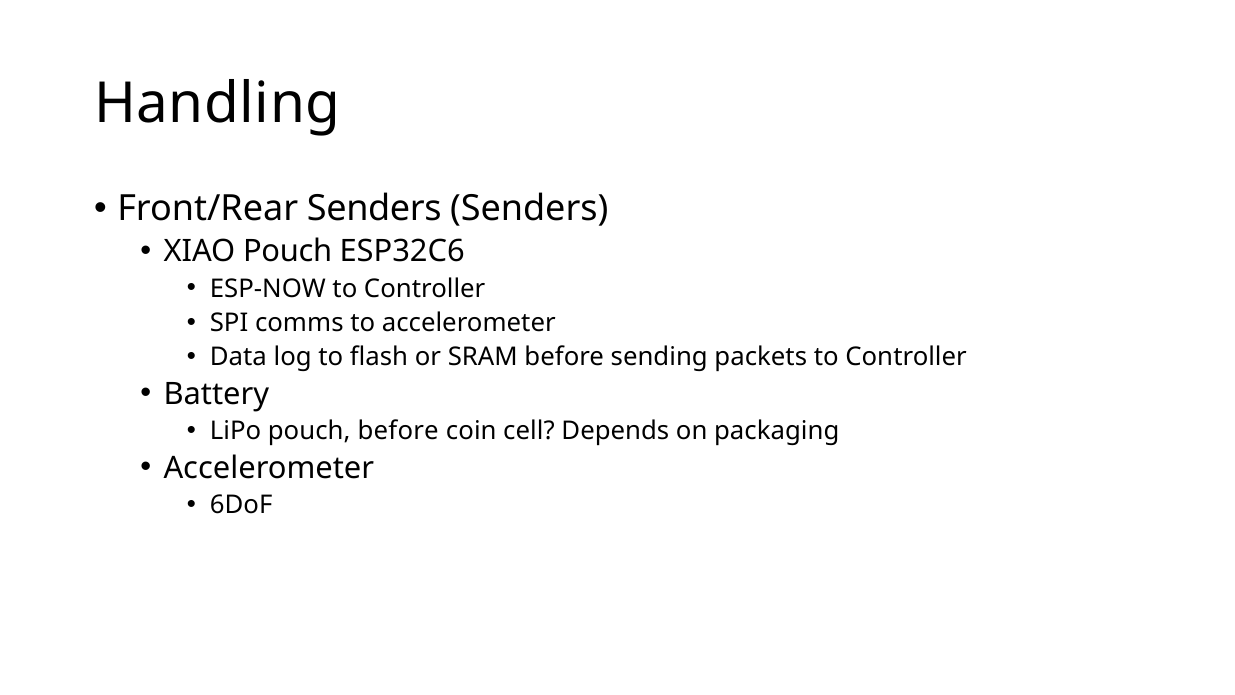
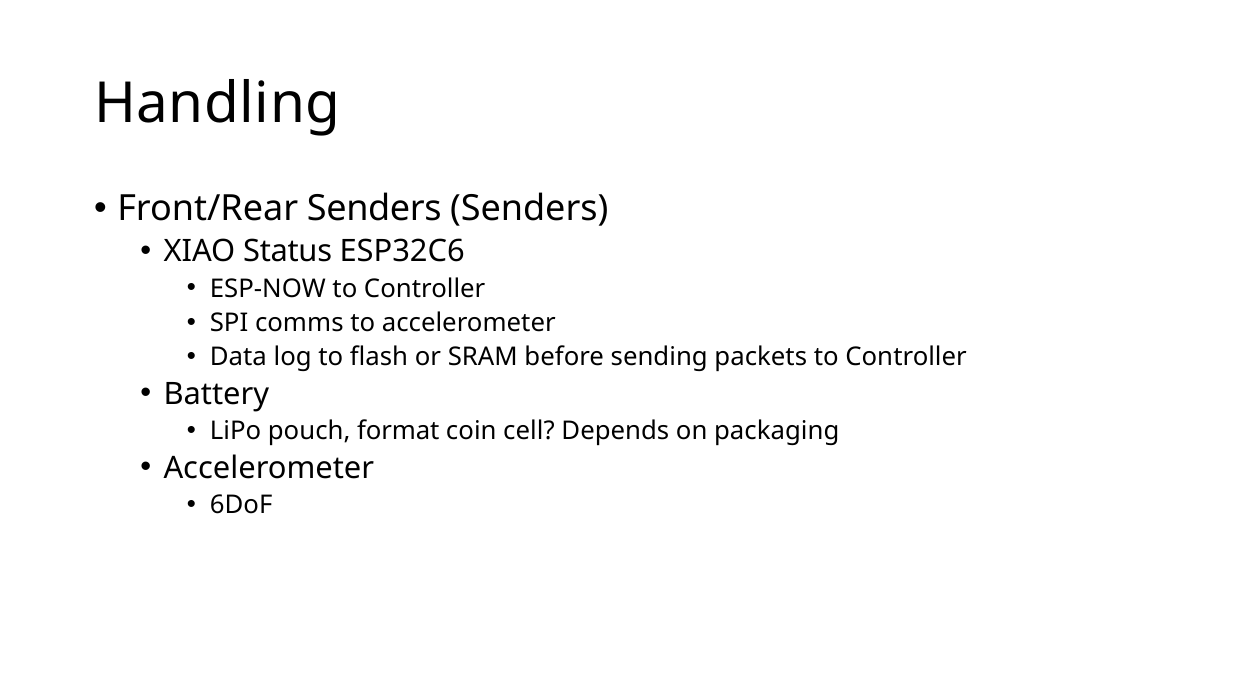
XIAO Pouch: Pouch -> Status
pouch before: before -> format
